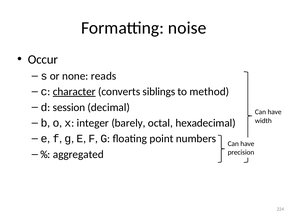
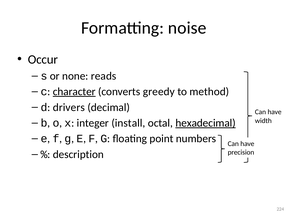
siblings: siblings -> greedy
session: session -> drivers
barely: barely -> install
hexadecimal underline: none -> present
aggregated: aggregated -> description
